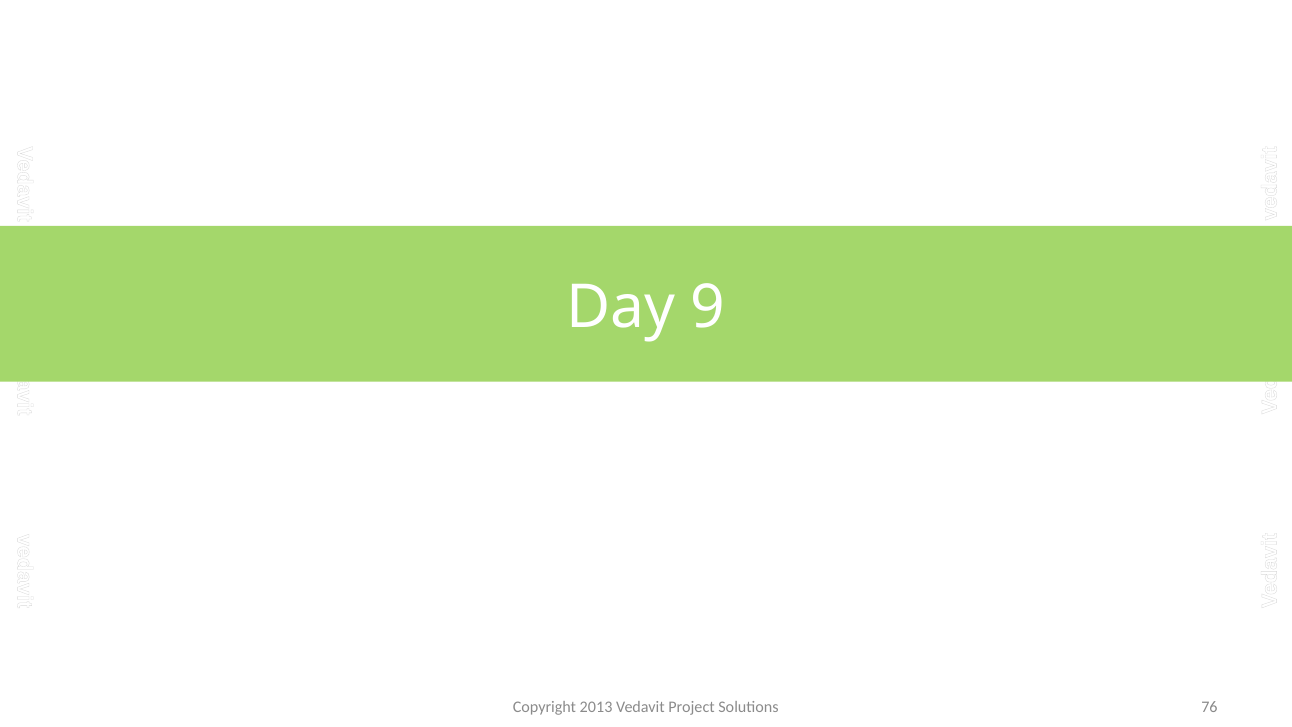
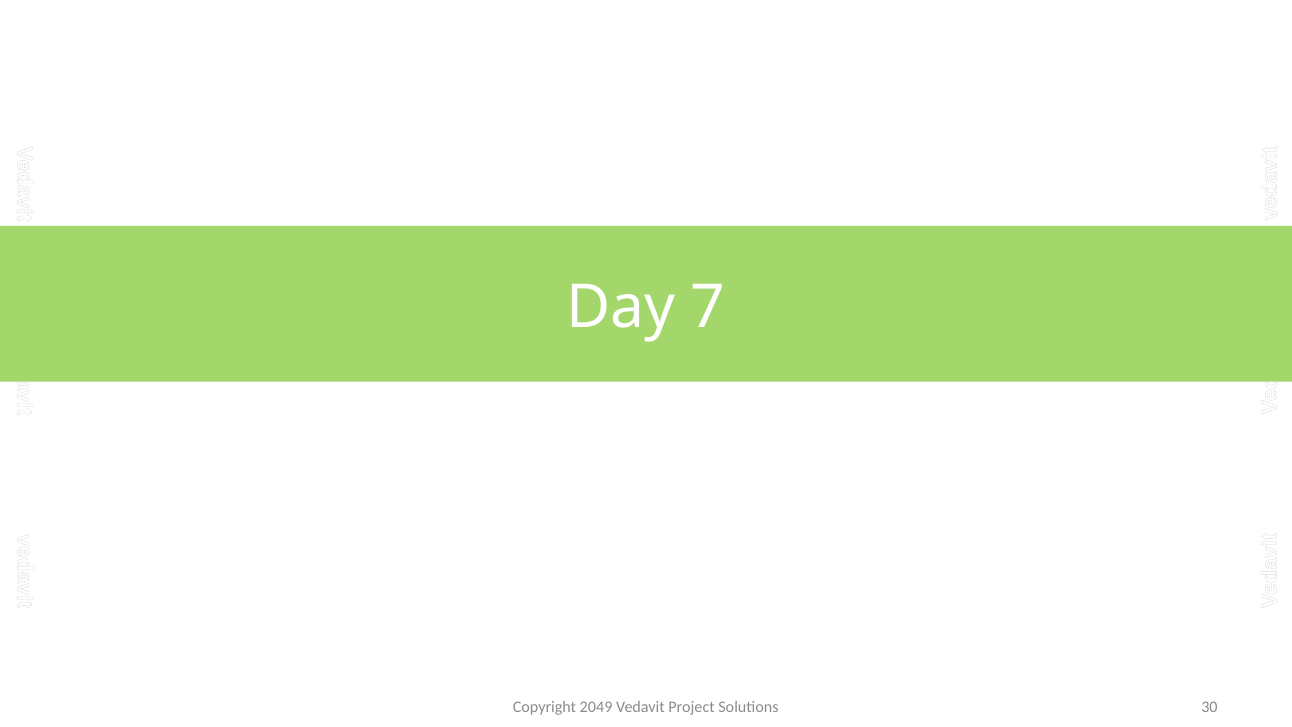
9: 9 -> 7
2013: 2013 -> 2049
76: 76 -> 30
